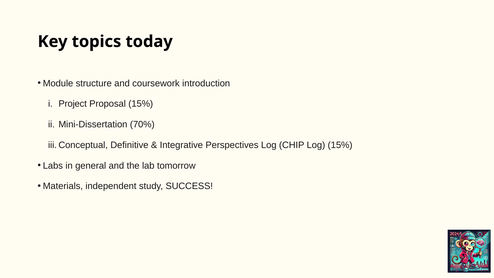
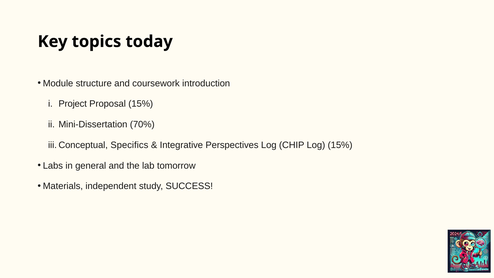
Definitive: Definitive -> Specifics
